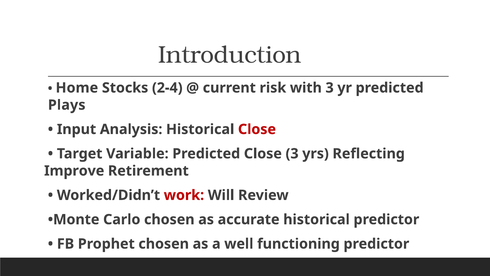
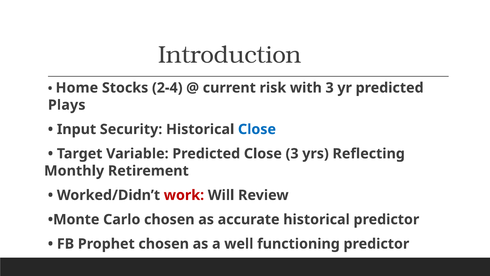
Analysis: Analysis -> Security
Close at (257, 129) colour: red -> blue
Improve: Improve -> Monthly
